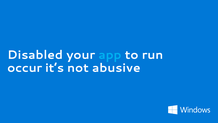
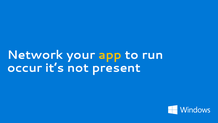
Disabled: Disabled -> Network
app colour: light blue -> yellow
abusive: abusive -> present
